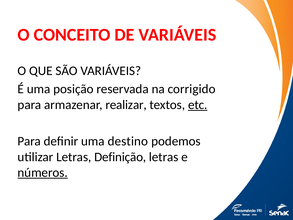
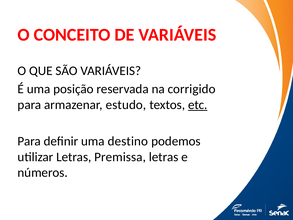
realizar: realizar -> estudo
Definição: Definição -> Premissa
números underline: present -> none
